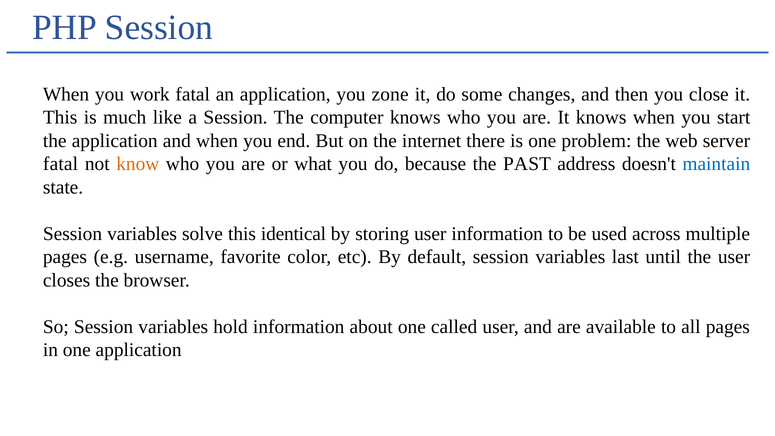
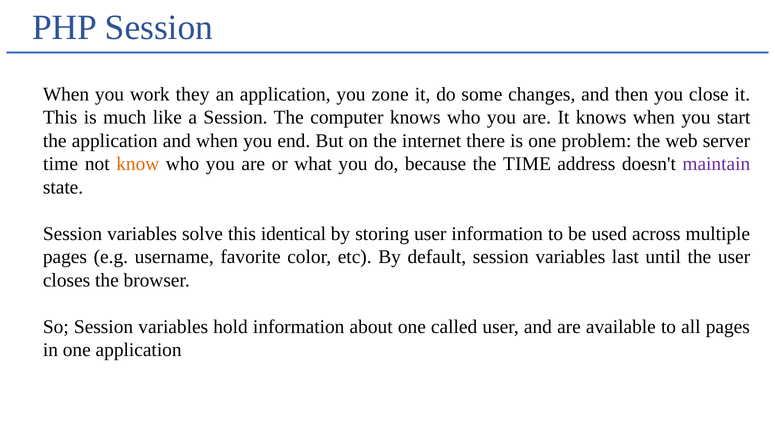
work fatal: fatal -> they
fatal at (61, 164): fatal -> time
the PAST: PAST -> TIME
maintain colour: blue -> purple
